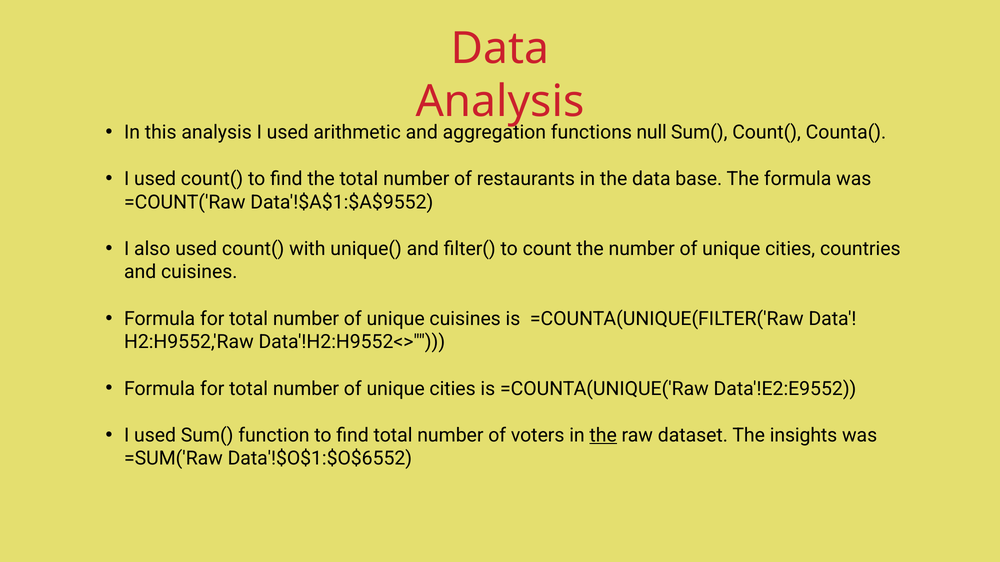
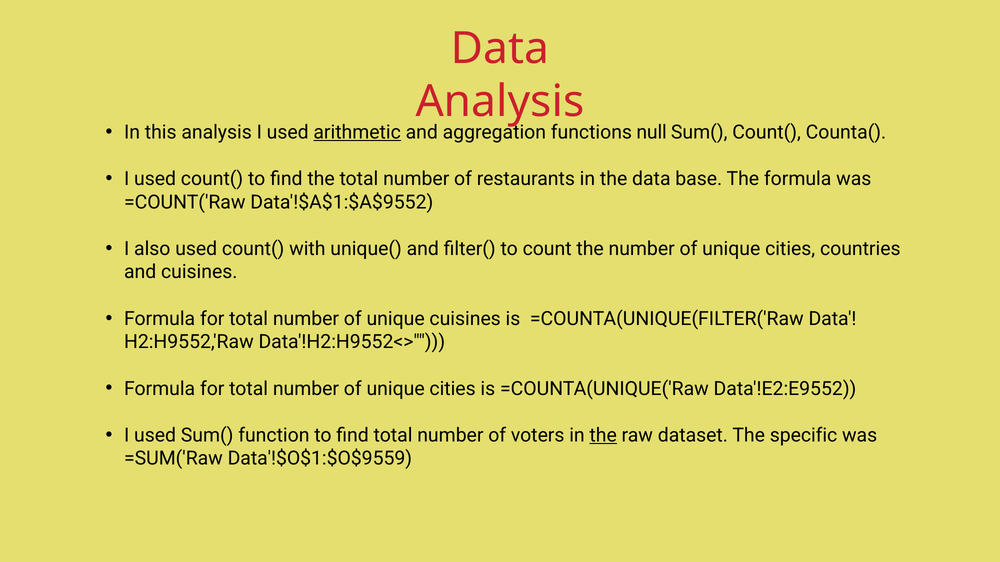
arithmetic underline: none -> present
insights: insights -> specific
Data'!$O$1:$O$6552: Data'!$O$1:$O$6552 -> Data'!$O$1:$O$9559
